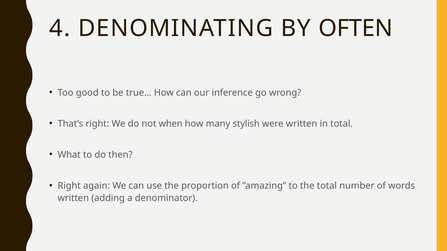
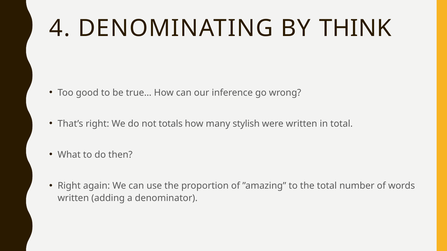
OFTEN: OFTEN -> THINK
when: when -> totals
